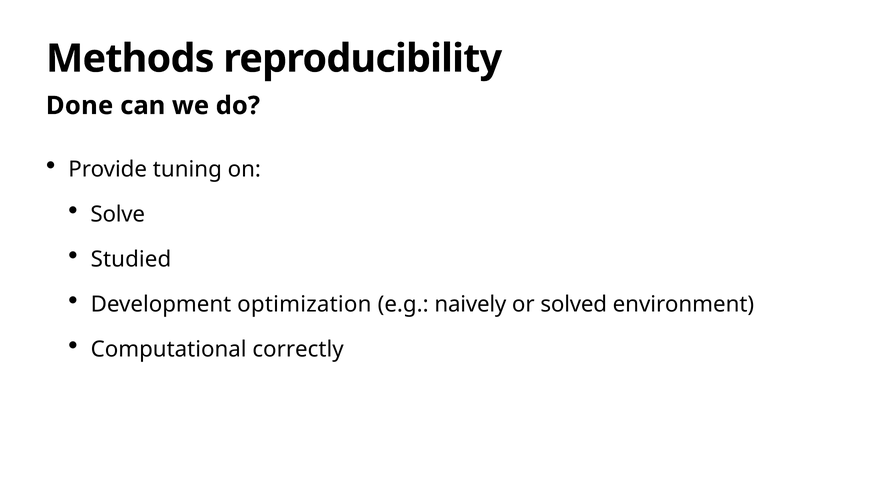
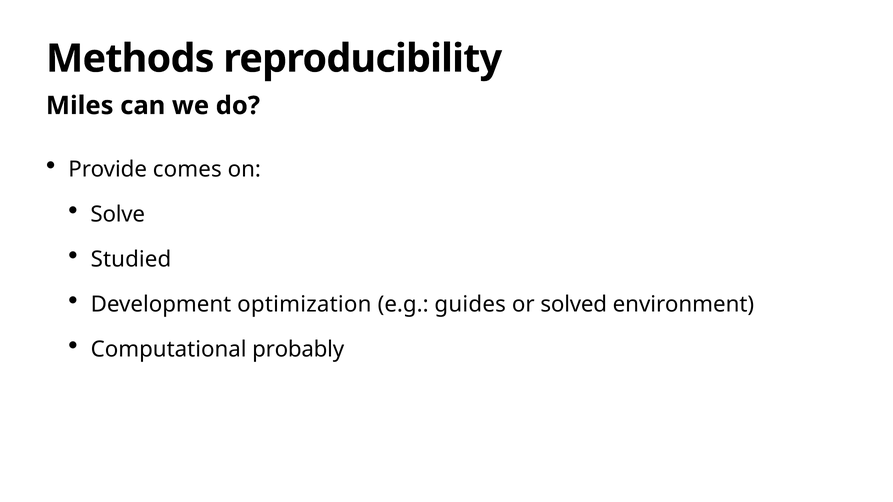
Done: Done -> Miles
tuning: tuning -> comes
naively: naively -> guides
correctly: correctly -> probably
